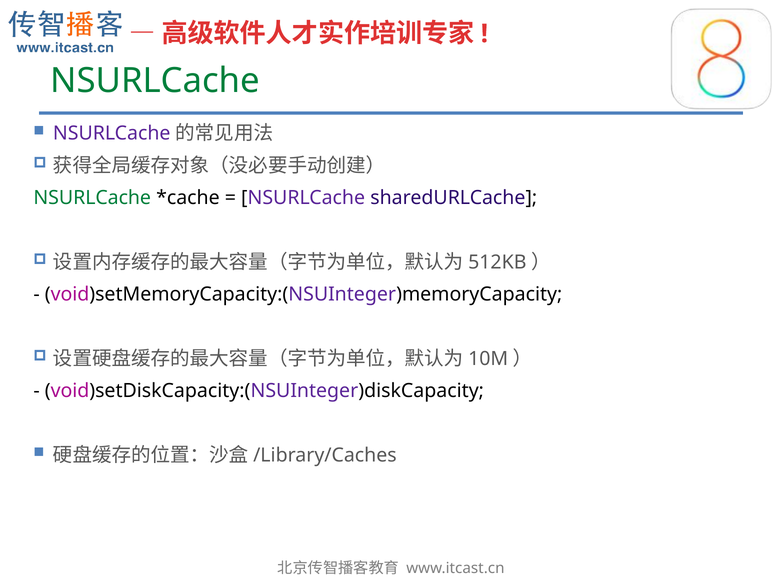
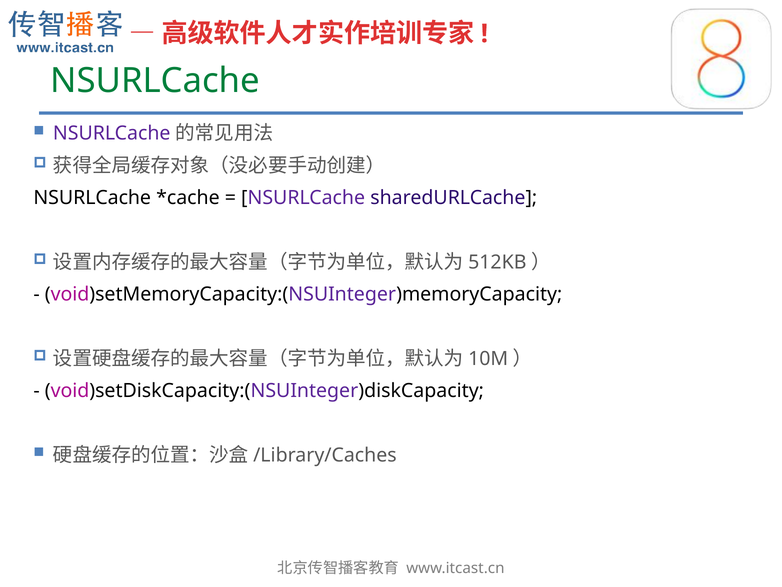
NSURLCache at (92, 198) colour: green -> black
